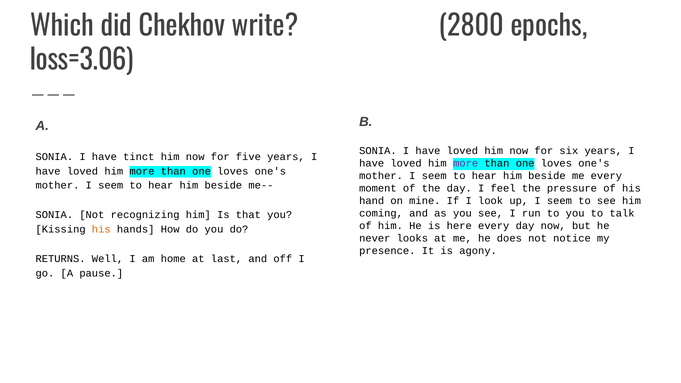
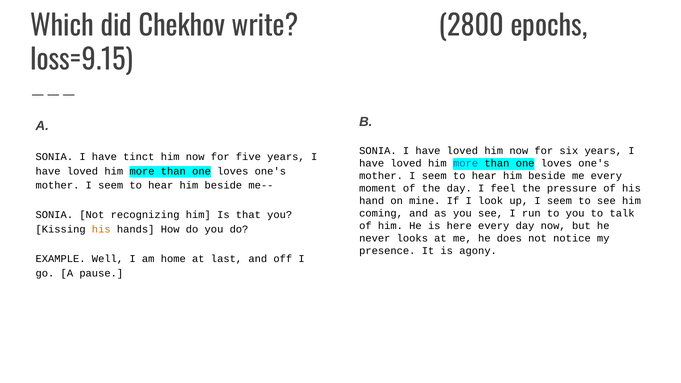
loss=3.06: loss=3.06 -> loss=9.15
more at (466, 163) colour: purple -> blue
RETURNS: RETURNS -> EXAMPLE
